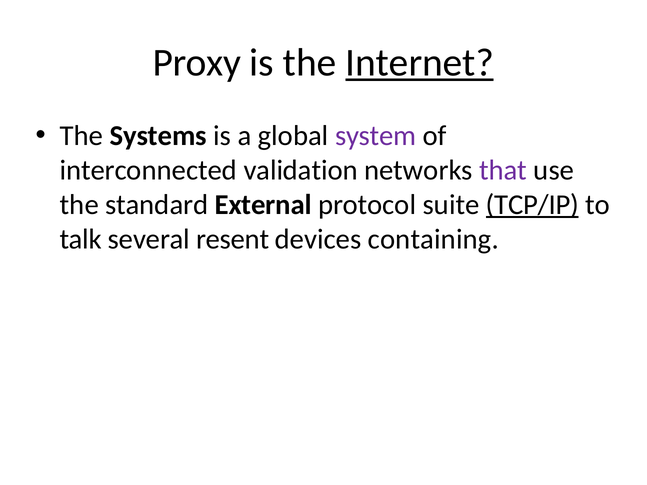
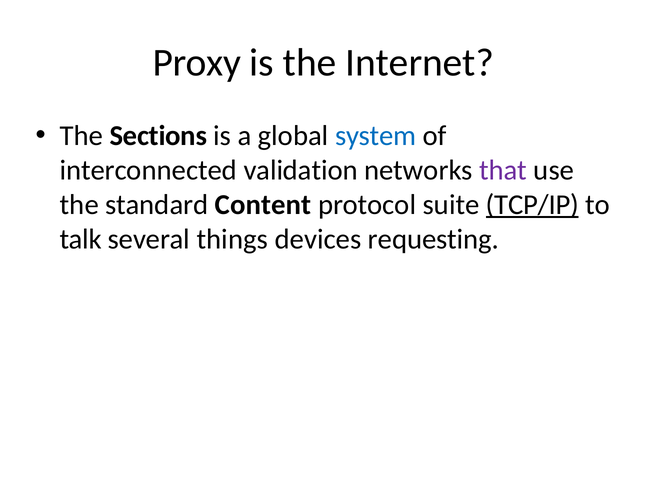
Internet underline: present -> none
Systems: Systems -> Sections
system colour: purple -> blue
External: External -> Content
resent: resent -> things
containing: containing -> requesting
